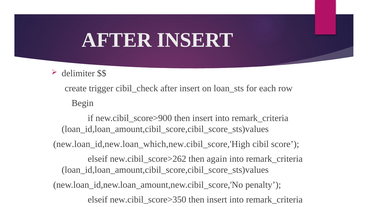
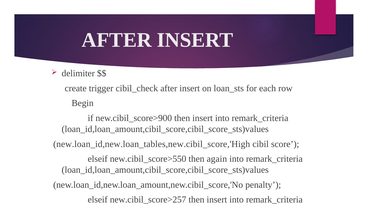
new.loan_id,new.loan_which,new.cibil_score,'High: new.loan_id,new.loan_which,new.cibil_score,'High -> new.loan_id,new.loan_tables,new.cibil_score,'High
new.cibil_score>262: new.cibil_score>262 -> new.cibil_score>550
new.cibil_score>350: new.cibil_score>350 -> new.cibil_score>257
